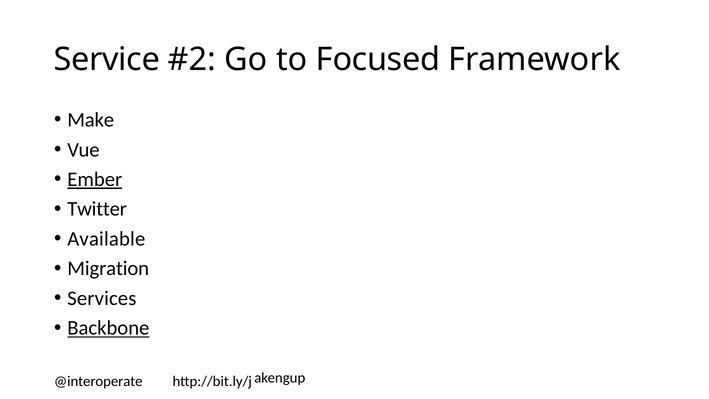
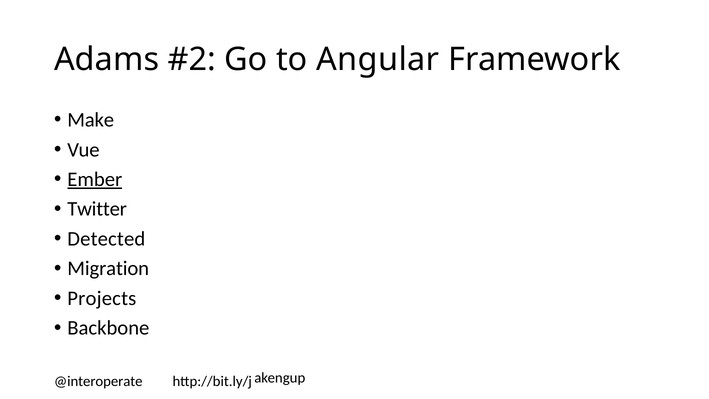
Service: Service -> Adams
Focused: Focused -> Angular
Available: Available -> Detected
Services: Services -> Projects
Backbone underline: present -> none
